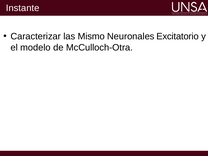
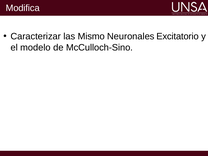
Instante: Instante -> Modifica
McCulloch-Otra: McCulloch-Otra -> McCulloch-Sino
